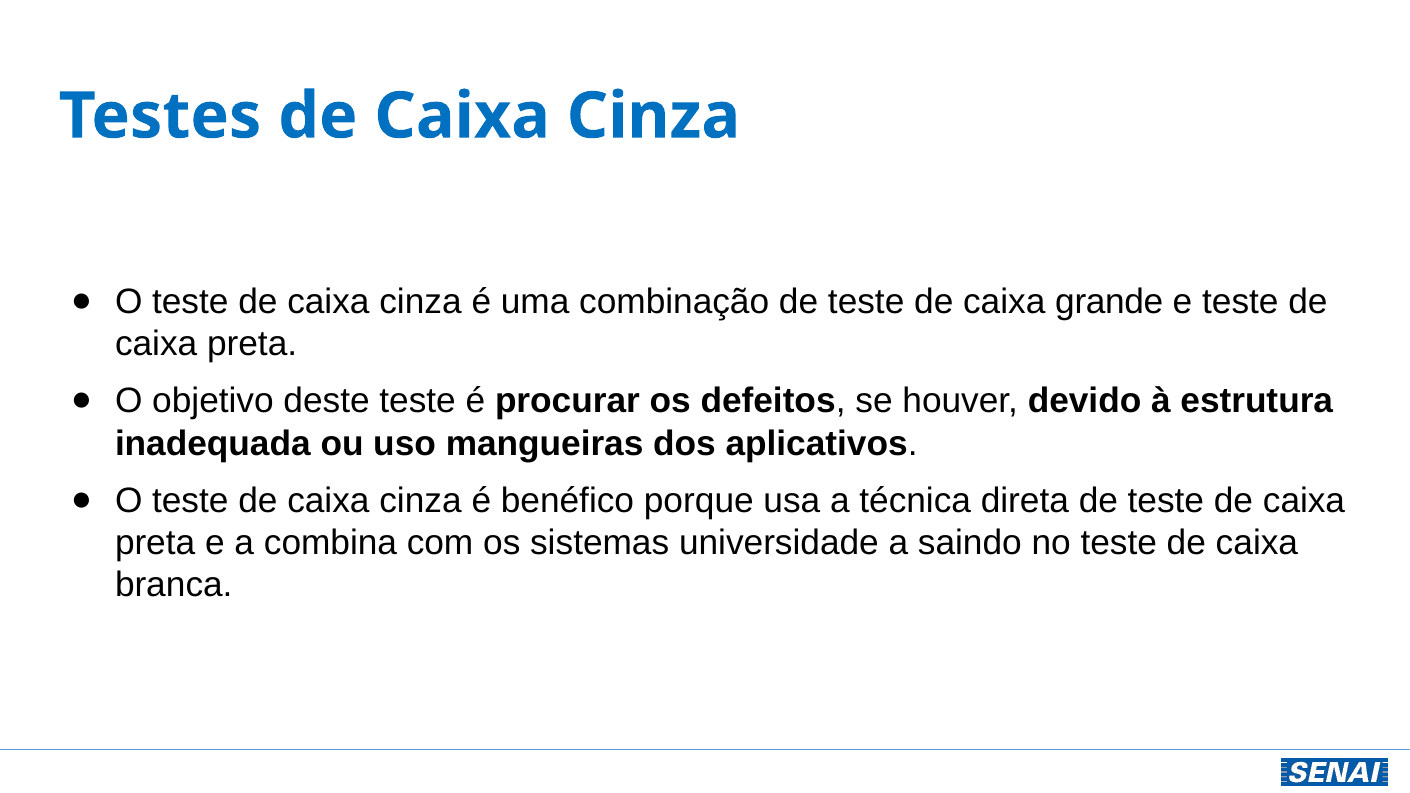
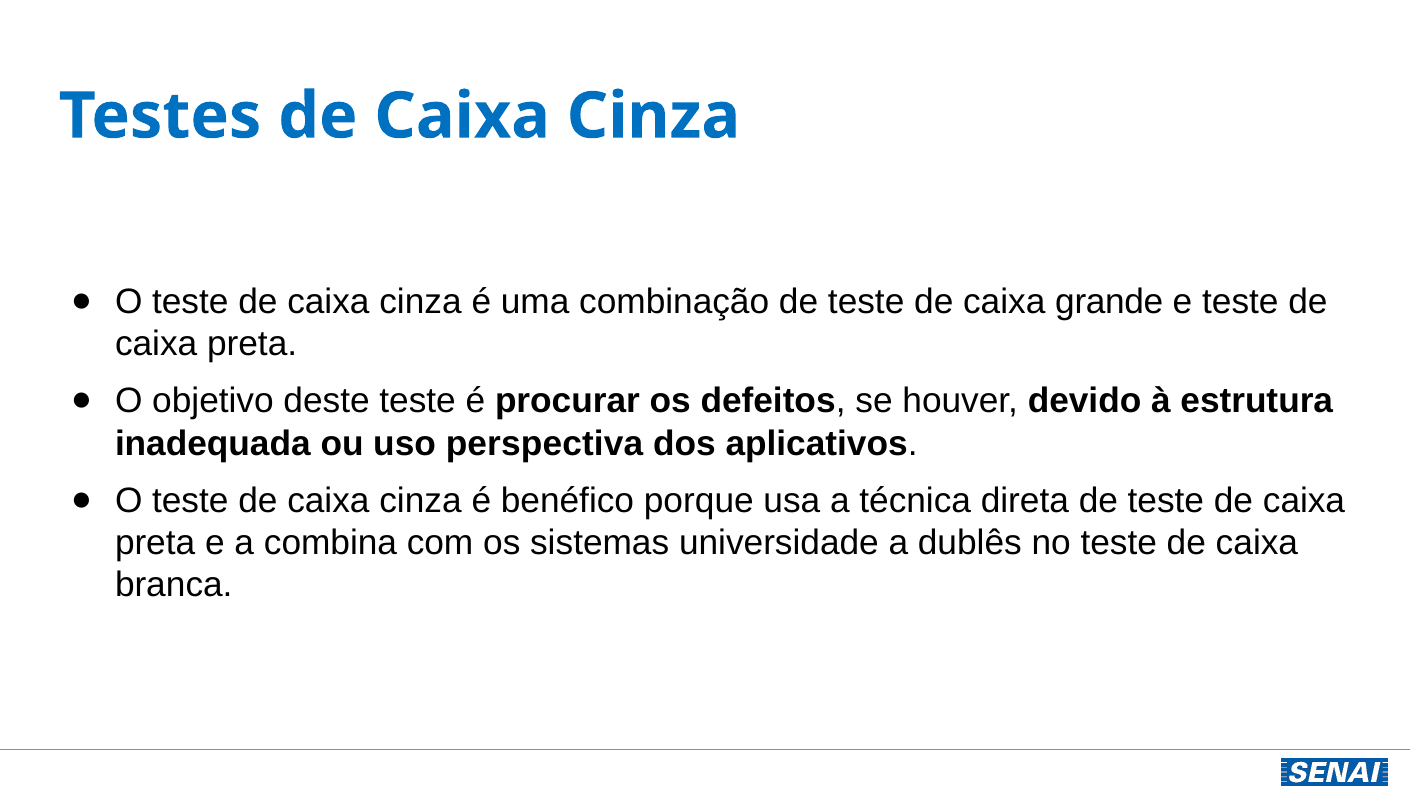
mangueiras: mangueiras -> perspectiva
saindo: saindo -> dublês
